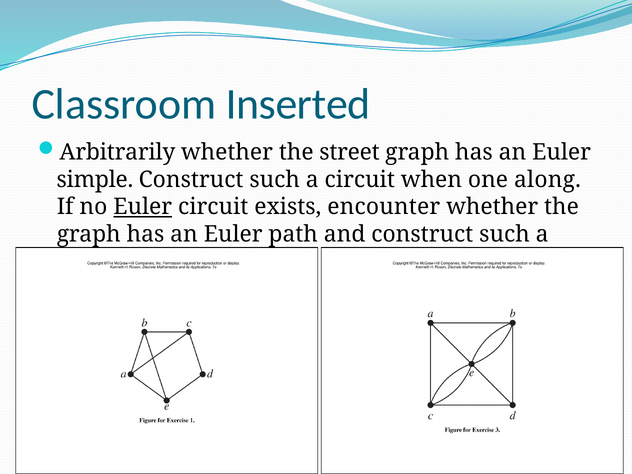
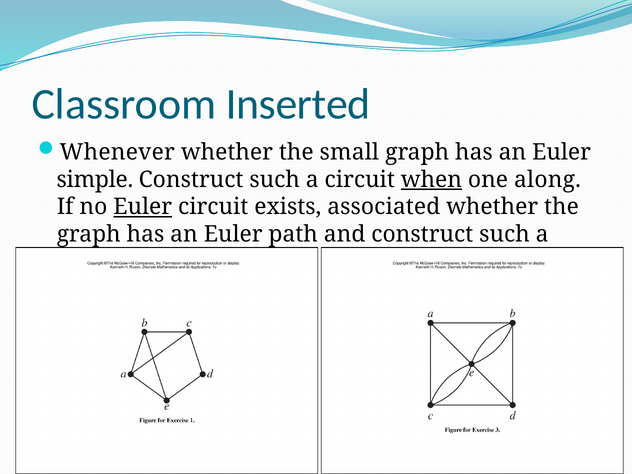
Arbitrarily: Arbitrarily -> Whenever
street: street -> small
when underline: none -> present
encounter: encounter -> associated
